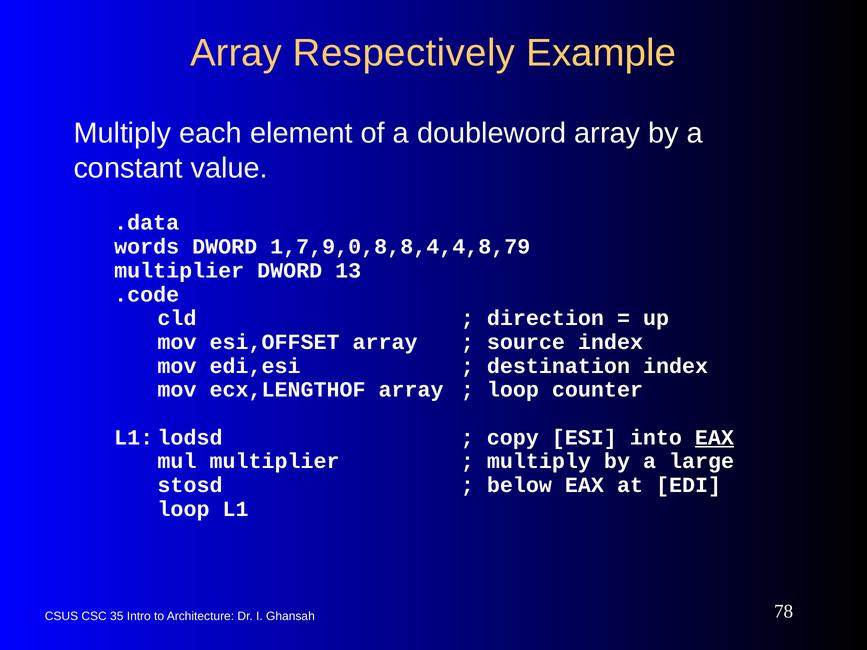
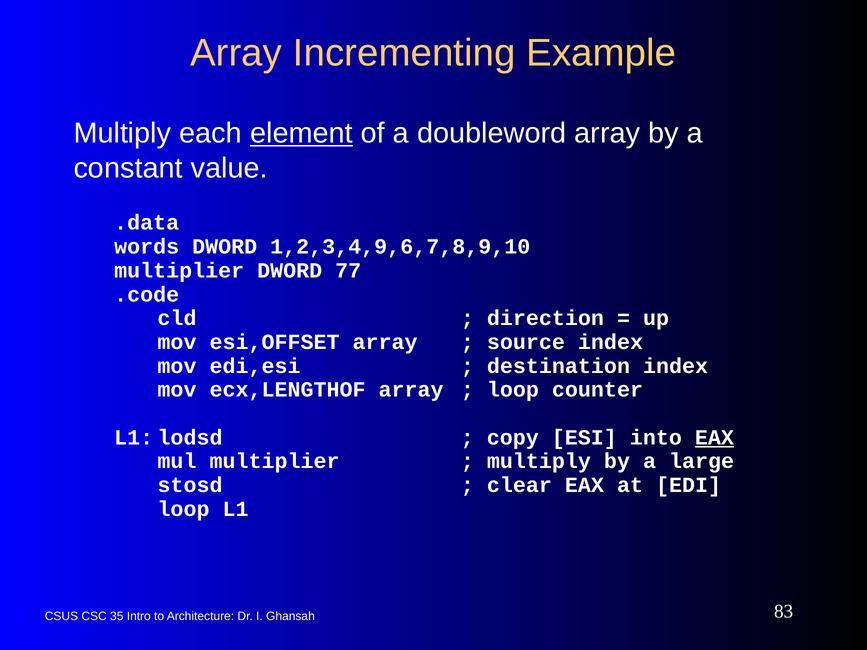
Respectively: Respectively -> Incrementing
element underline: none -> present
1,7,9,0,8,8,4,4,8,79: 1,7,9,0,8,8,4,4,8,79 -> 1,2,3,4,9,6,7,8,9,10
13: 13 -> 77
below: below -> clear
78: 78 -> 83
